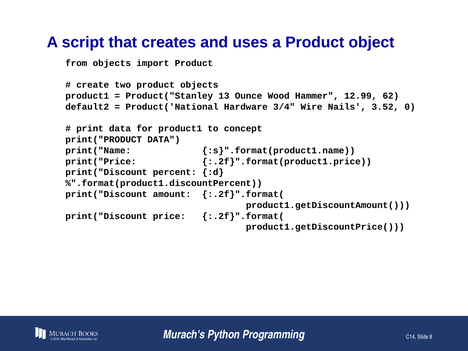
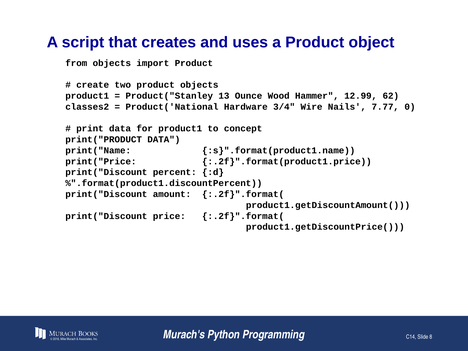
default2: default2 -> classes2
3.52: 3.52 -> 7.77
